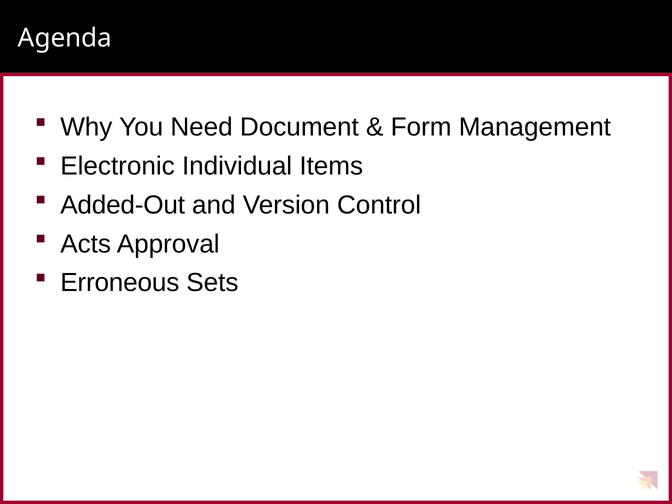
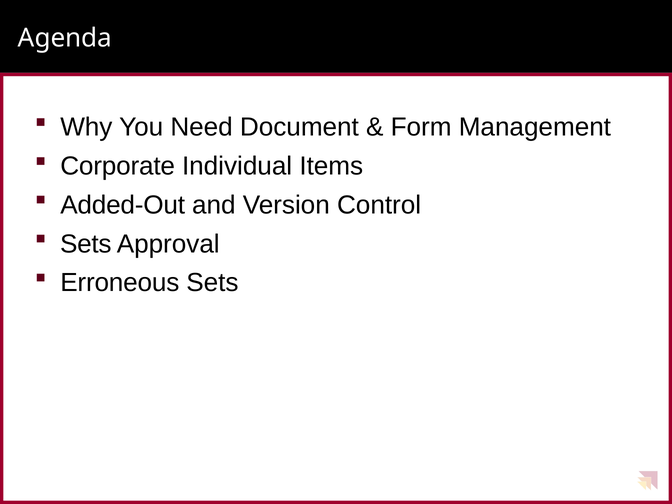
Electronic: Electronic -> Corporate
Acts at (86, 244): Acts -> Sets
